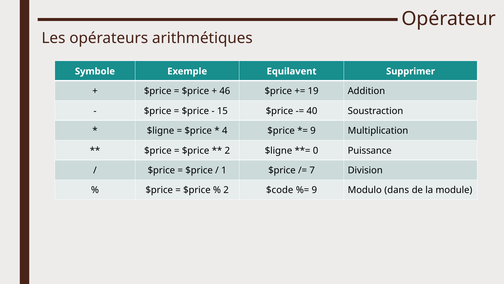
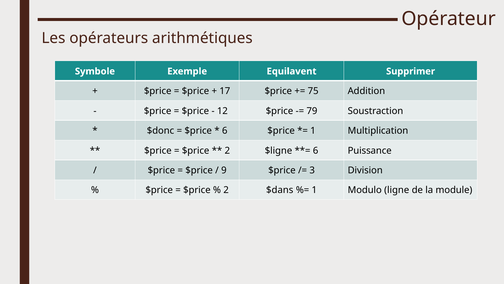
46: 46 -> 17
19: 19 -> 75
15: 15 -> 12
40: 40 -> 79
$ligne at (161, 131): $ligne -> $donc
4 at (225, 131): 4 -> 6
9 at (313, 131): 9 -> 1
0 at (316, 150): 0 -> 6
1: 1 -> 9
7: 7 -> 3
$code: $code -> $dans
9 at (314, 190): 9 -> 1
dans: dans -> ligne
